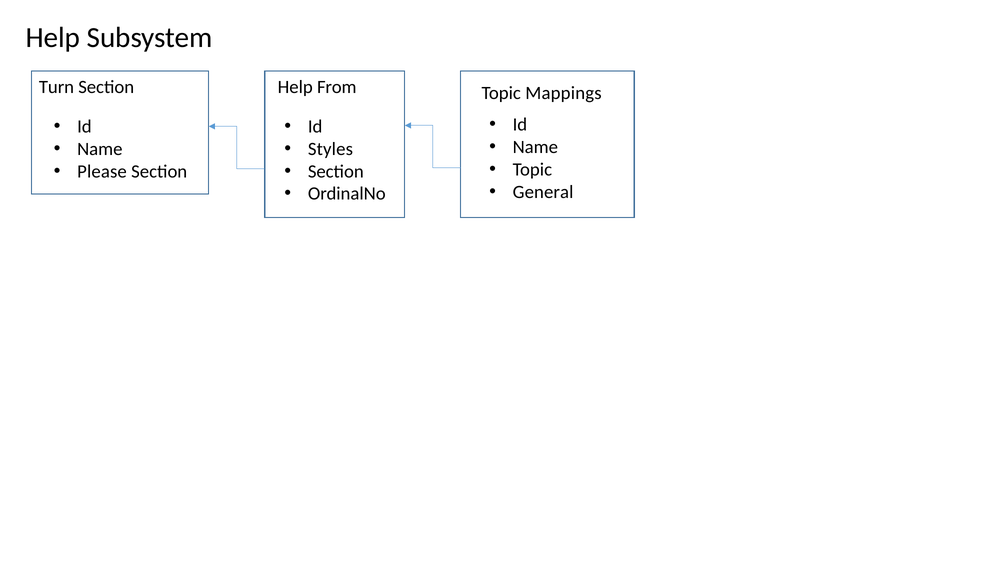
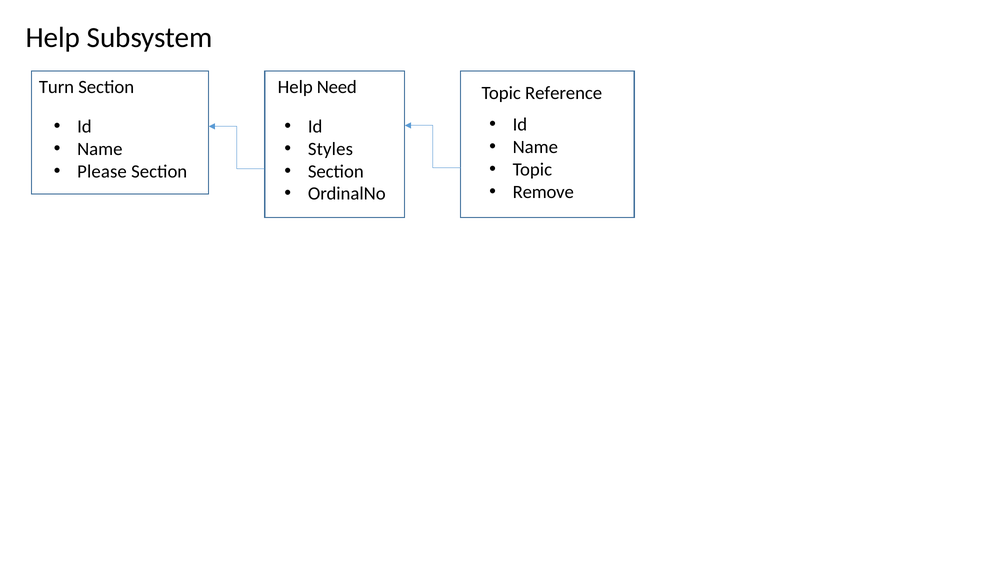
From: From -> Need
Mappings: Mappings -> Reference
General: General -> Remove
